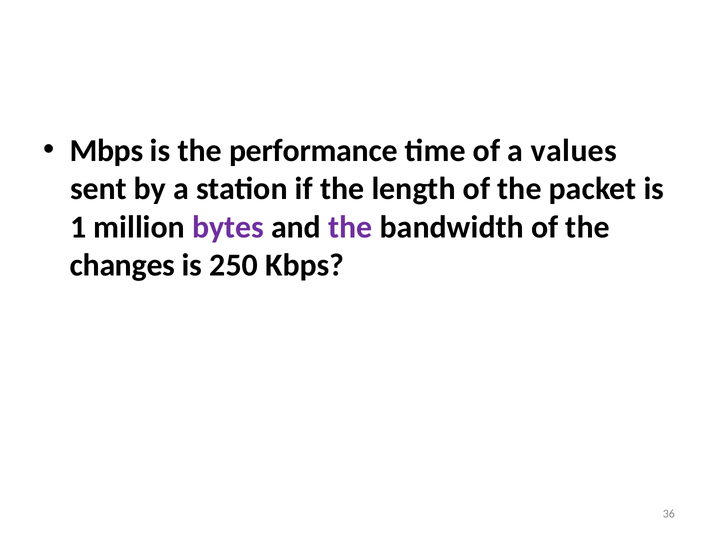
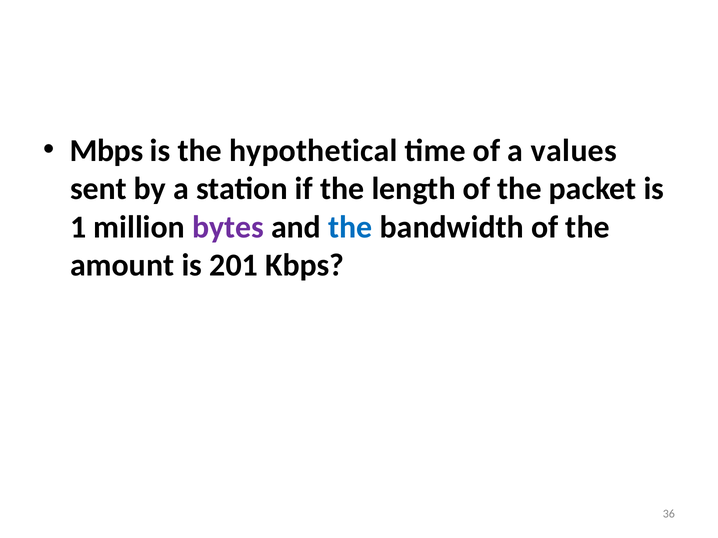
performance: performance -> hypothetical
the at (350, 227) colour: purple -> blue
changes: changes -> amount
250: 250 -> 201
